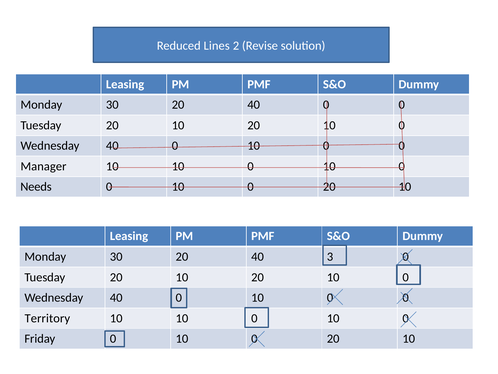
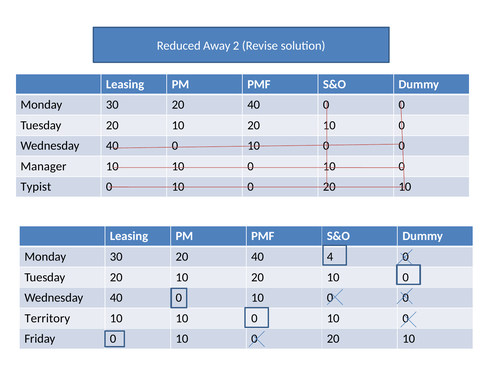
Lines: Lines -> Away
Needs: Needs -> Typist
3: 3 -> 4
